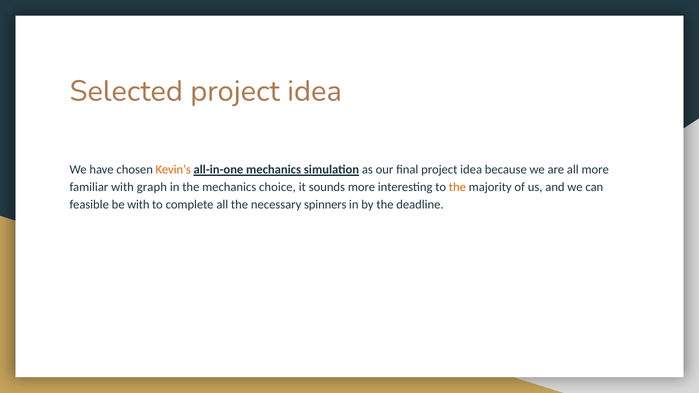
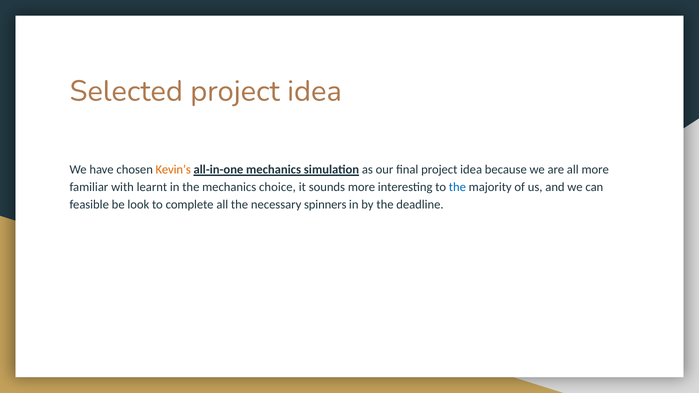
graph: graph -> learnt
the at (457, 187) colour: orange -> blue
be with: with -> look
